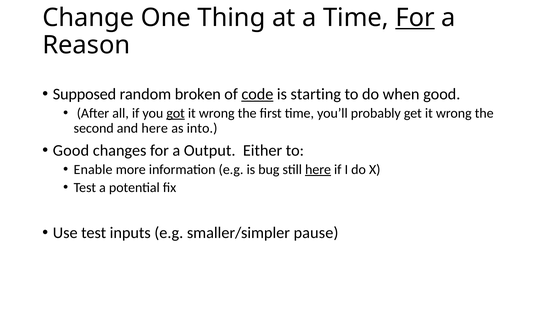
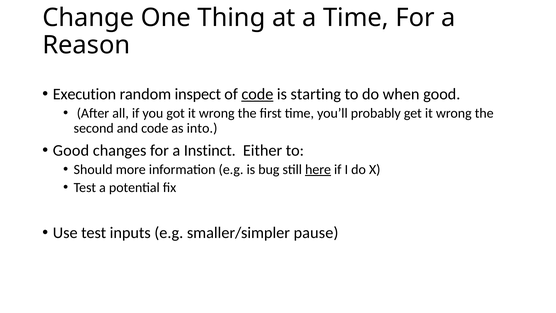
For at (415, 18) underline: present -> none
Supposed: Supposed -> Execution
broken: broken -> inspect
got underline: present -> none
and here: here -> code
Output: Output -> Instinct
Enable: Enable -> Should
